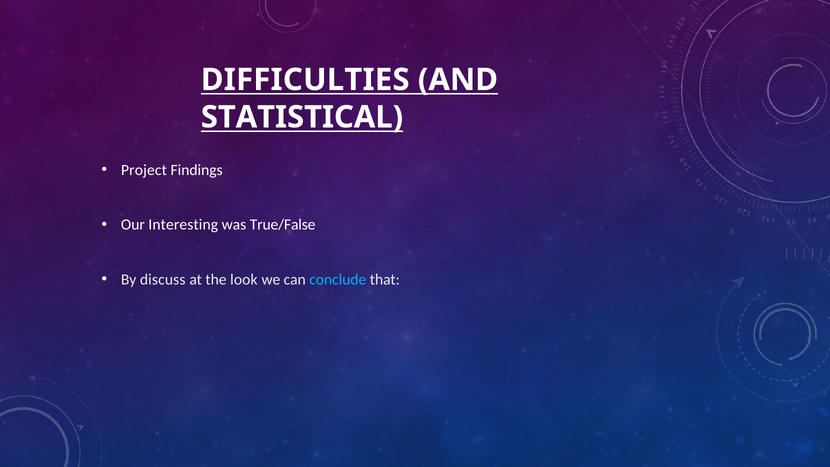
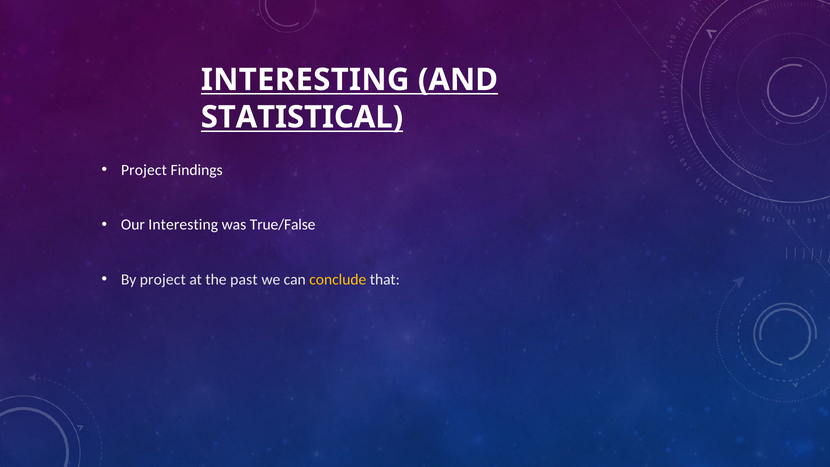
DIFFICULTIES at (305, 80): DIFFICULTIES -> INTERESTING
By discuss: discuss -> project
look: look -> past
conclude colour: light blue -> yellow
